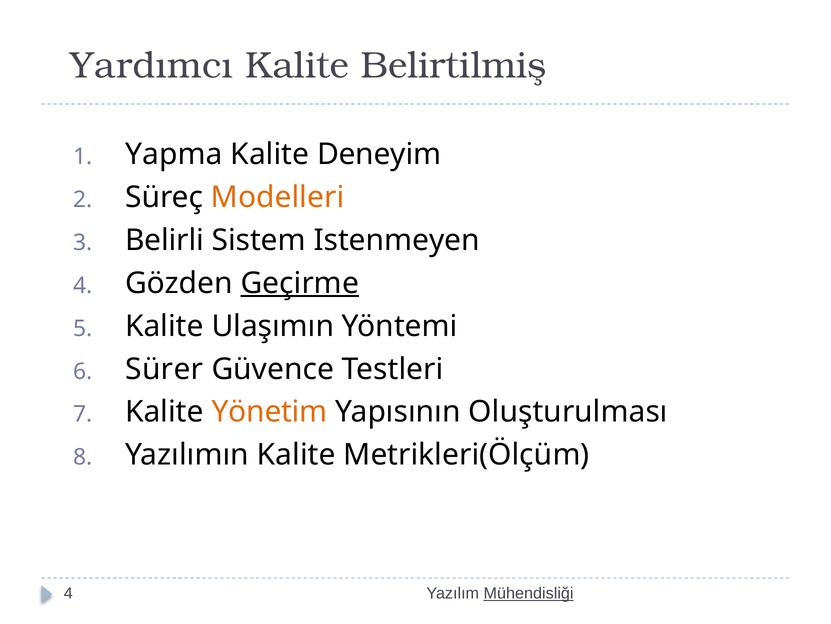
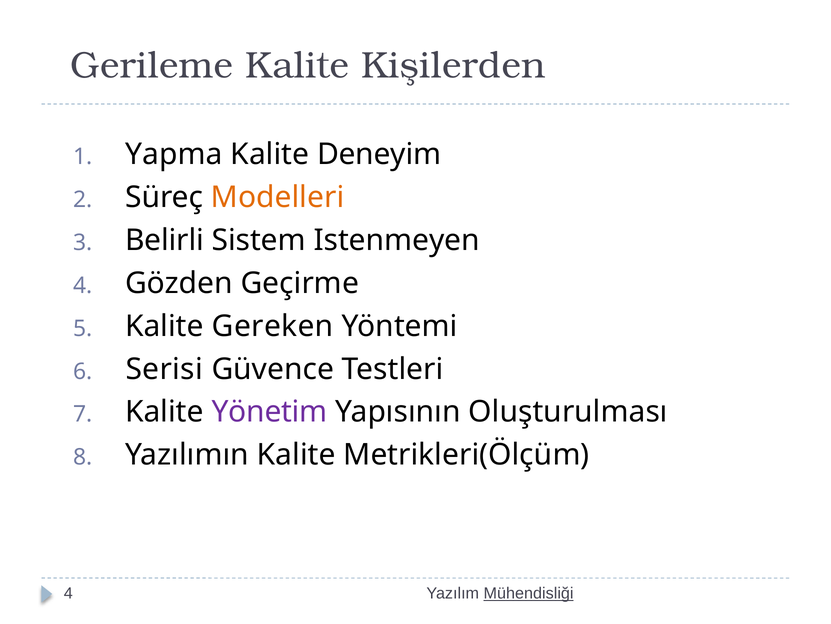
Yardımcı: Yardımcı -> Gerileme
Belirtilmiş: Belirtilmiş -> Kişilerden
Geçirme underline: present -> none
Ulaşımın: Ulaşımın -> Gereken
Sürer: Sürer -> Serisi
Yönetim colour: orange -> purple
